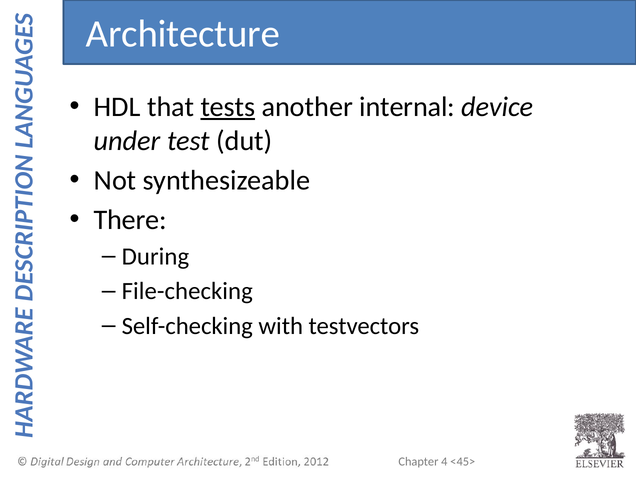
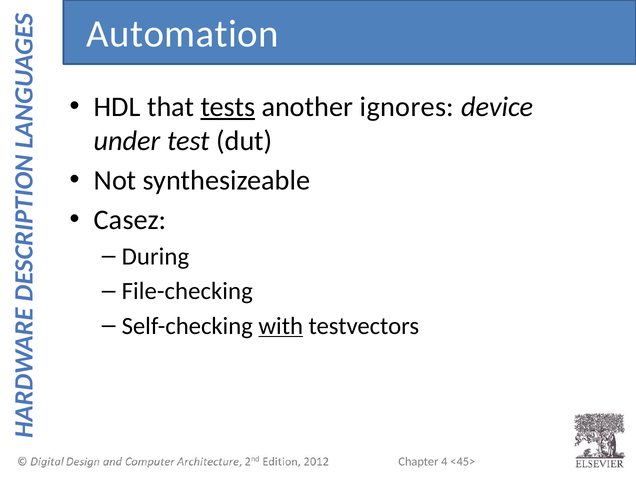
Architecture: Architecture -> Automation
internal: internal -> ignores
There: There -> Casez
with underline: none -> present
